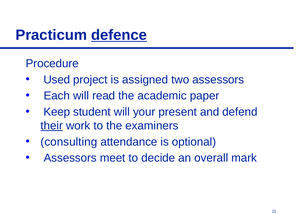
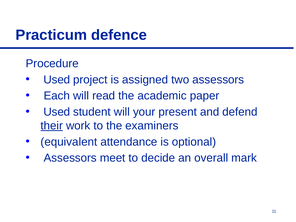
defence underline: present -> none
Keep at (57, 112): Keep -> Used
consulting: consulting -> equivalent
